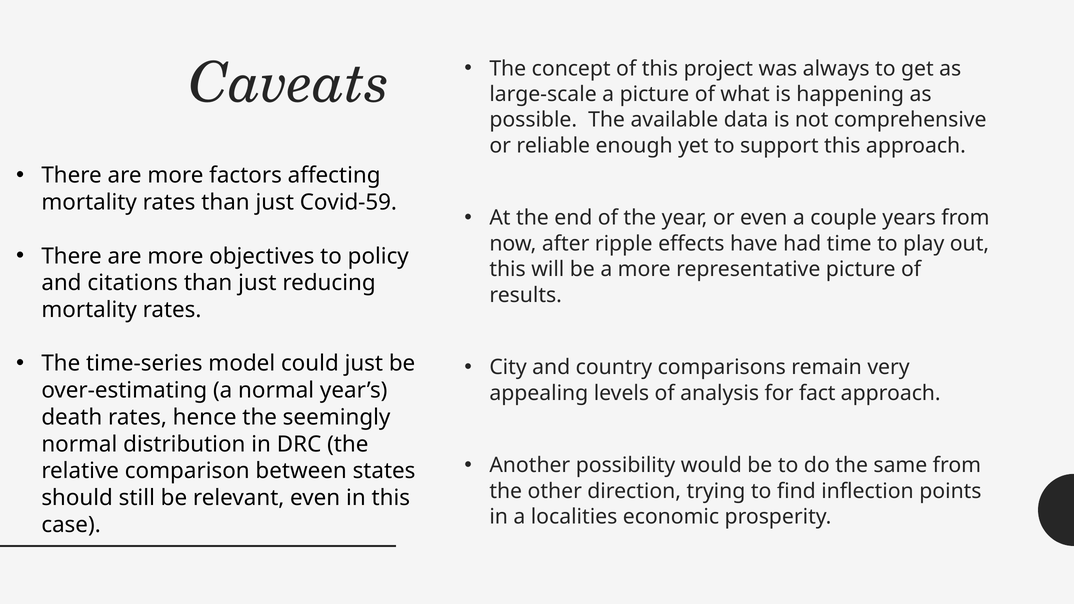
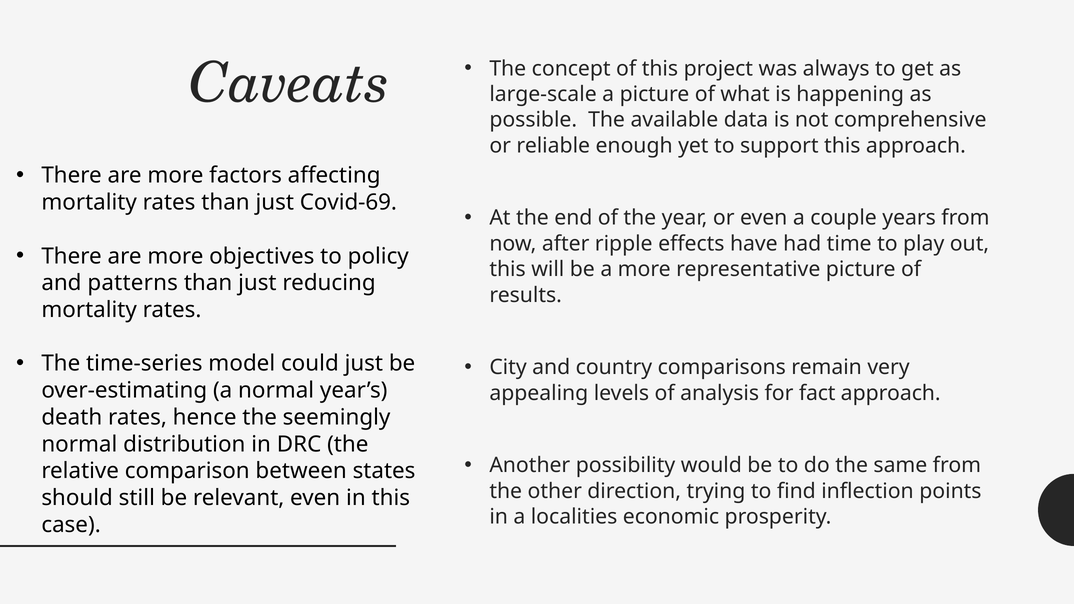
Covid-59: Covid-59 -> Covid-69
citations: citations -> patterns
